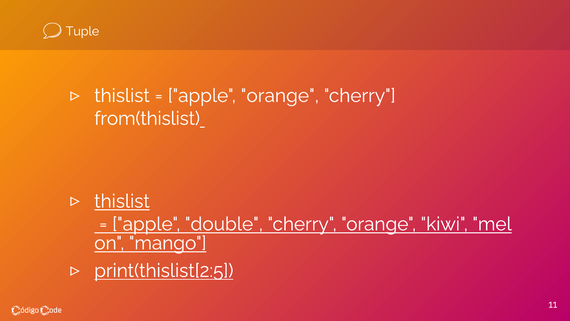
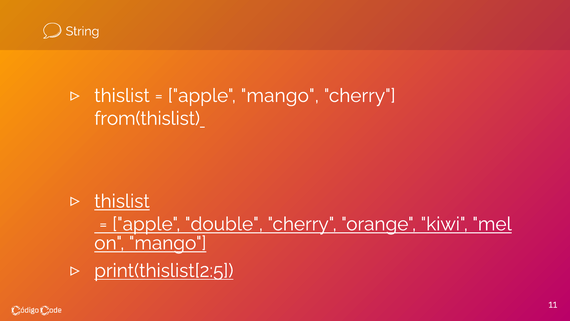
Tuple: Tuple -> String
apple orange: orange -> mango
